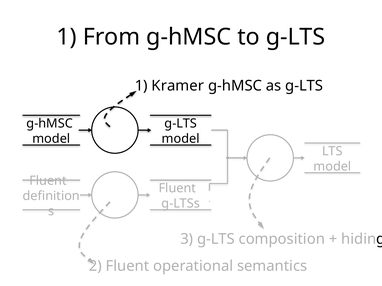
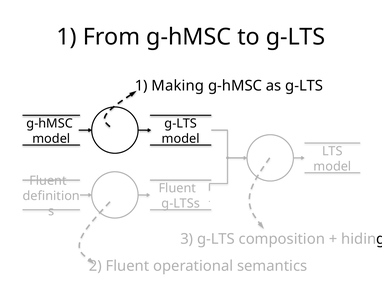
Kramer: Kramer -> Making
